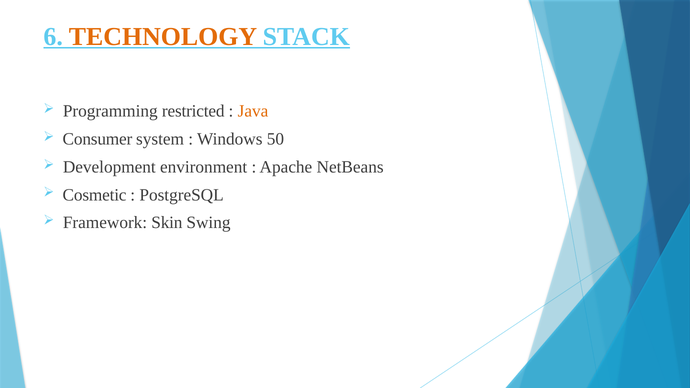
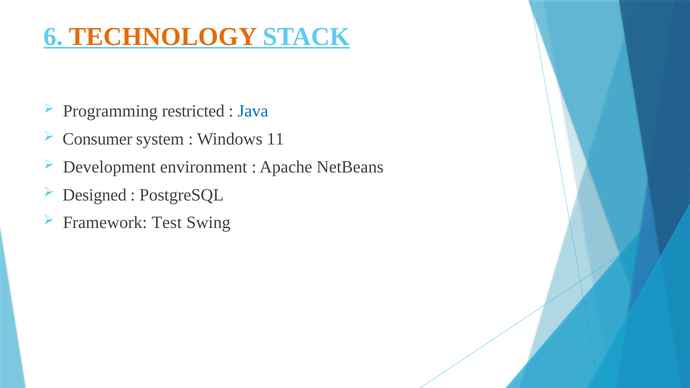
Java colour: orange -> blue
50: 50 -> 11
Cosmetic: Cosmetic -> Designed
Skin: Skin -> Test
